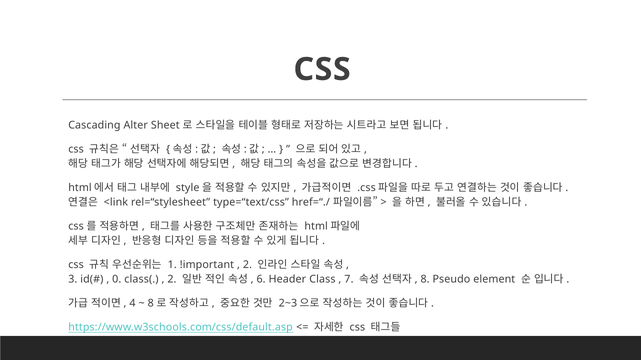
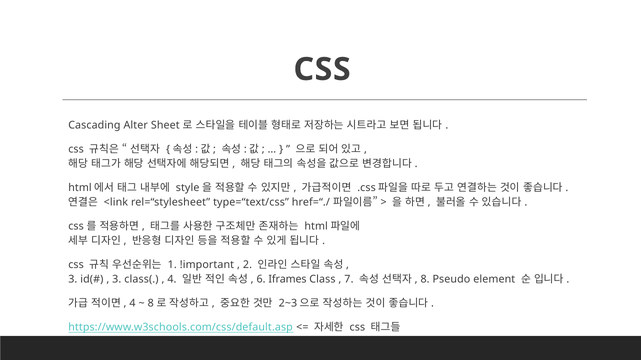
0 at (117, 280): 0 -> 3
2 at (172, 280): 2 -> 4
Header: Header -> Iframes
